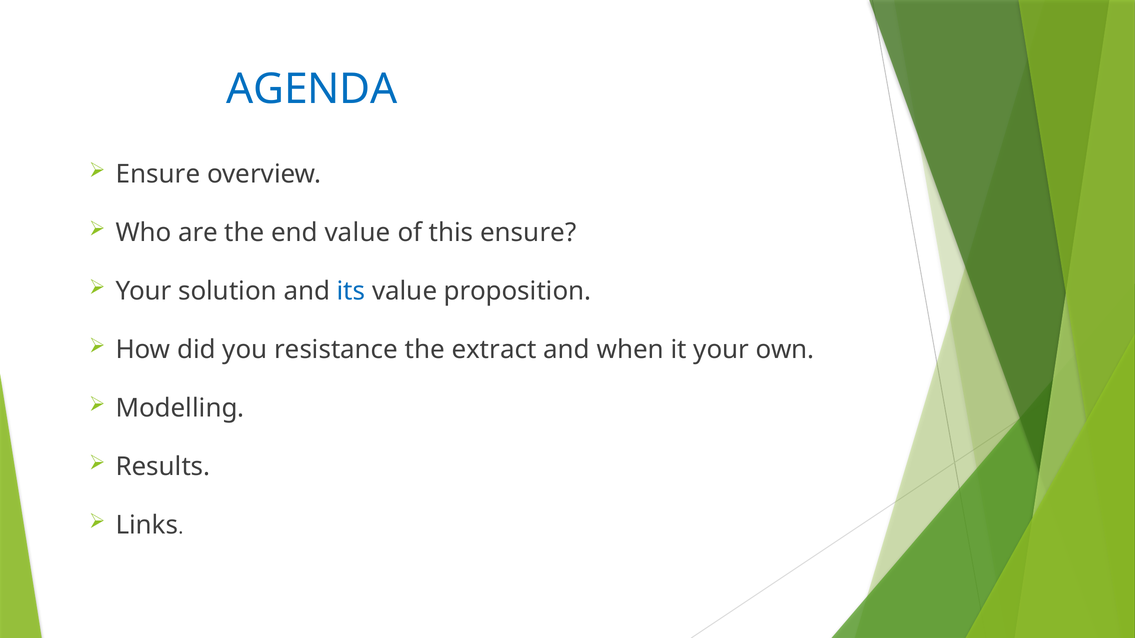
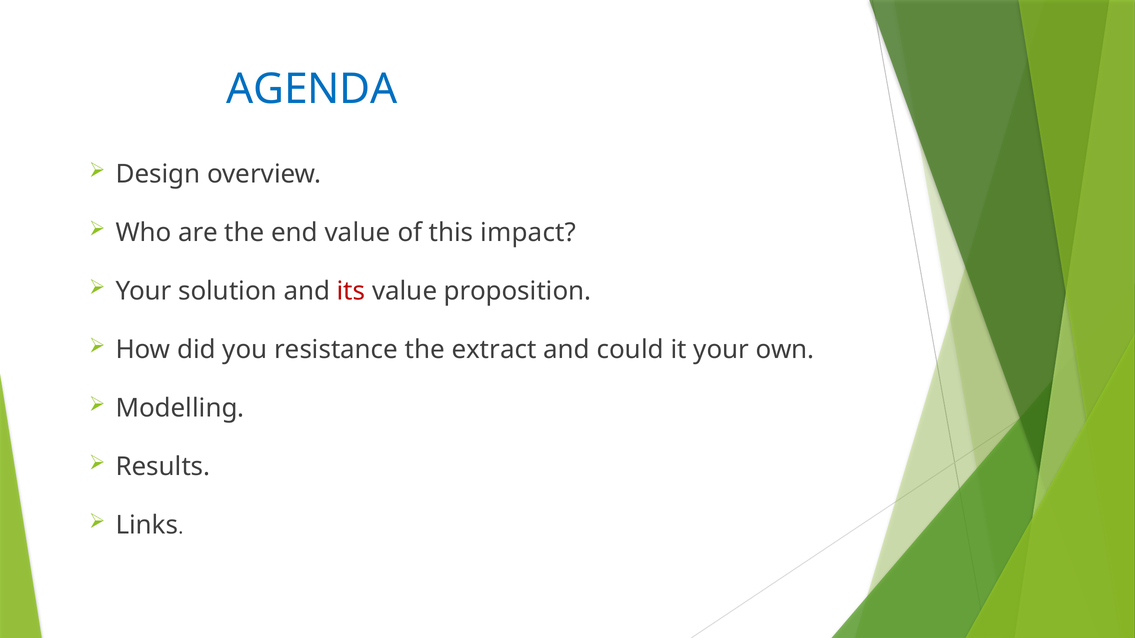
Ensure at (158, 174): Ensure -> Design
this ensure: ensure -> impact
its colour: blue -> red
when: when -> could
